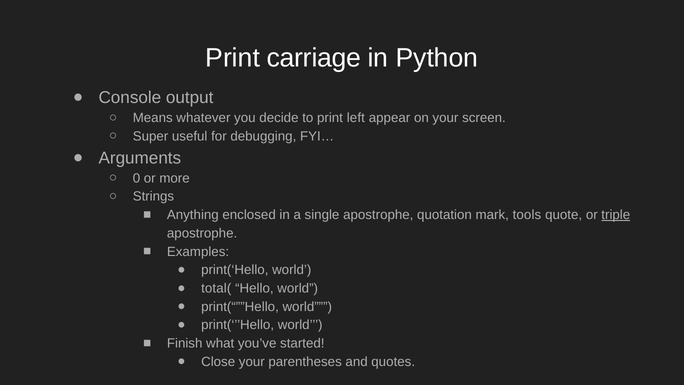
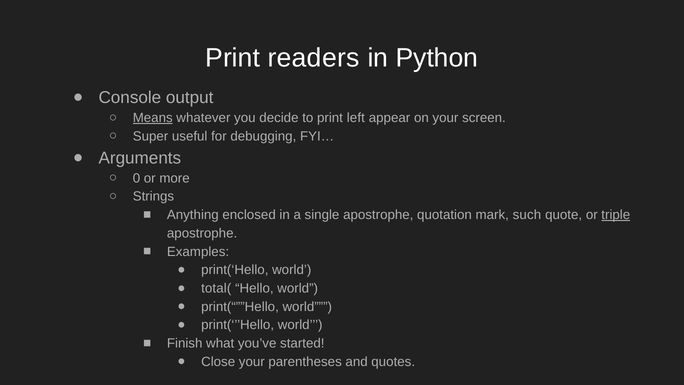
carriage: carriage -> readers
Means underline: none -> present
tools: tools -> such
